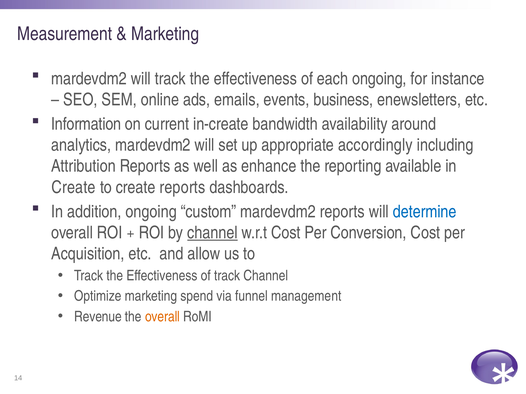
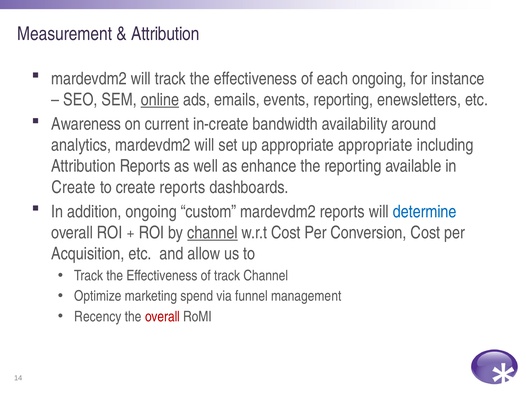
Marketing at (165, 34): Marketing -> Attribution
online underline: none -> present
events business: business -> reporting
Information: Information -> Awareness
appropriate accordingly: accordingly -> appropriate
Revenue: Revenue -> Recency
overall at (162, 317) colour: orange -> red
